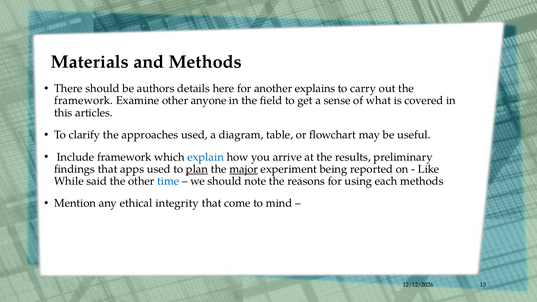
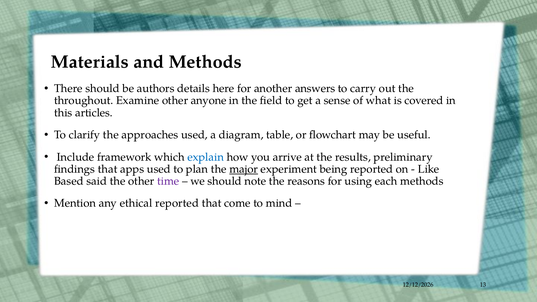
explains: explains -> answers
framework at (84, 101): framework -> throughout
plan underline: present -> none
While: While -> Based
time colour: blue -> purple
ethical integrity: integrity -> reported
